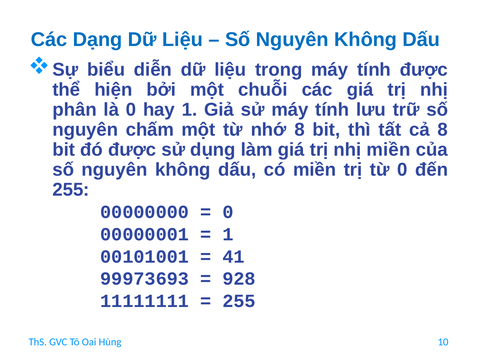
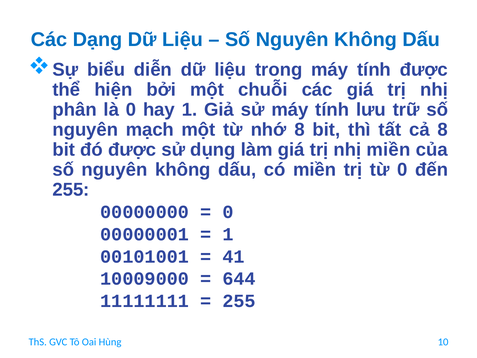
chấm: chấm -> mạch
99973693: 99973693 -> 10009000
928: 928 -> 644
